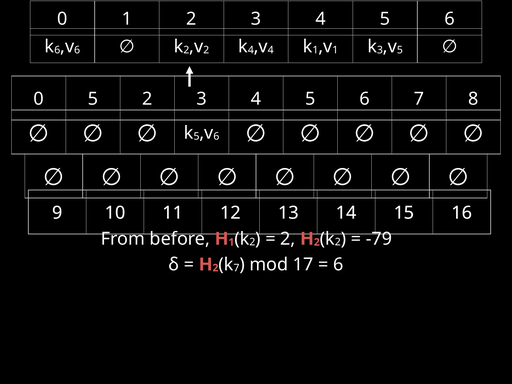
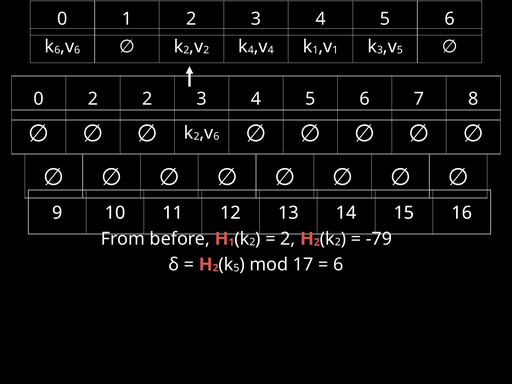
0 5: 5 -> 2
5 at (197, 136): 5 -> 2
7 at (236, 268): 7 -> 5
